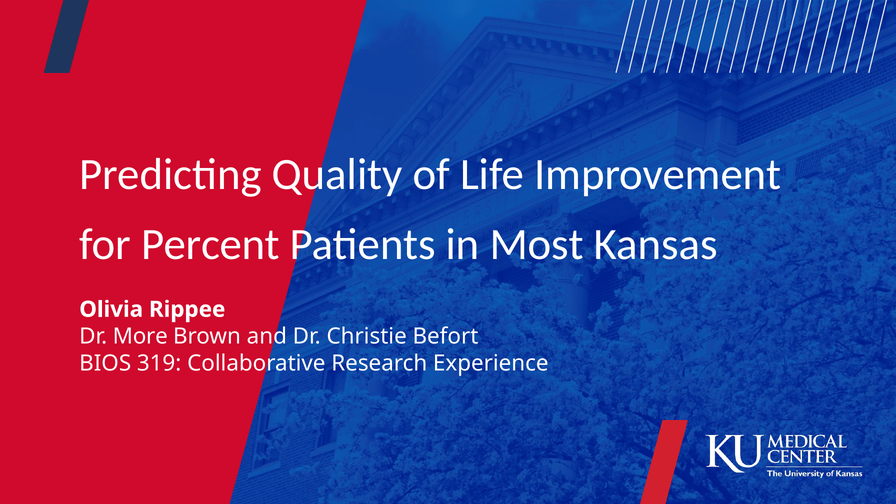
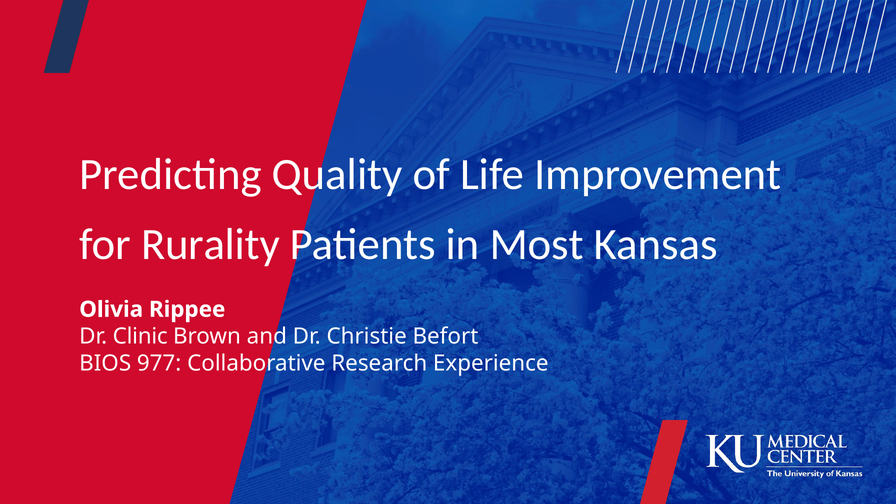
Percent: Percent -> Rurality
More: More -> Clinic
319: 319 -> 977
